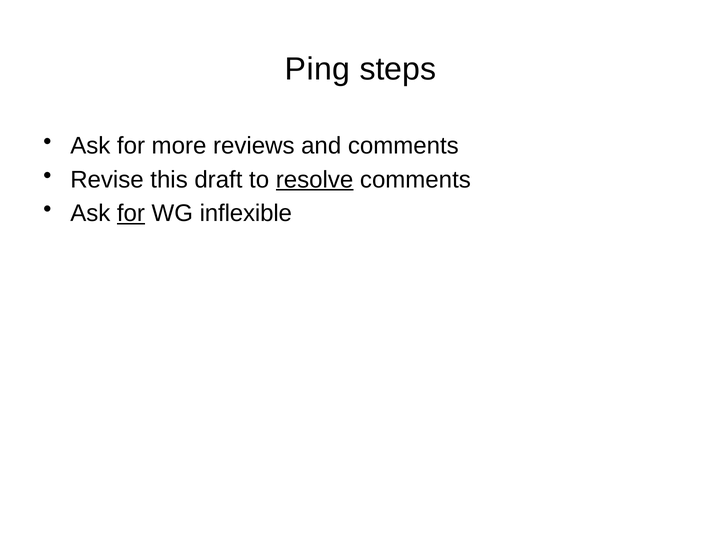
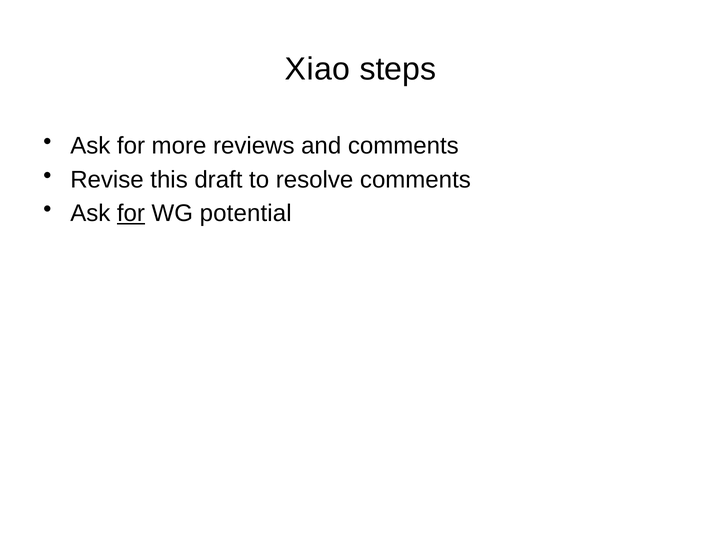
Ping: Ping -> Xiao
resolve underline: present -> none
inflexible: inflexible -> potential
